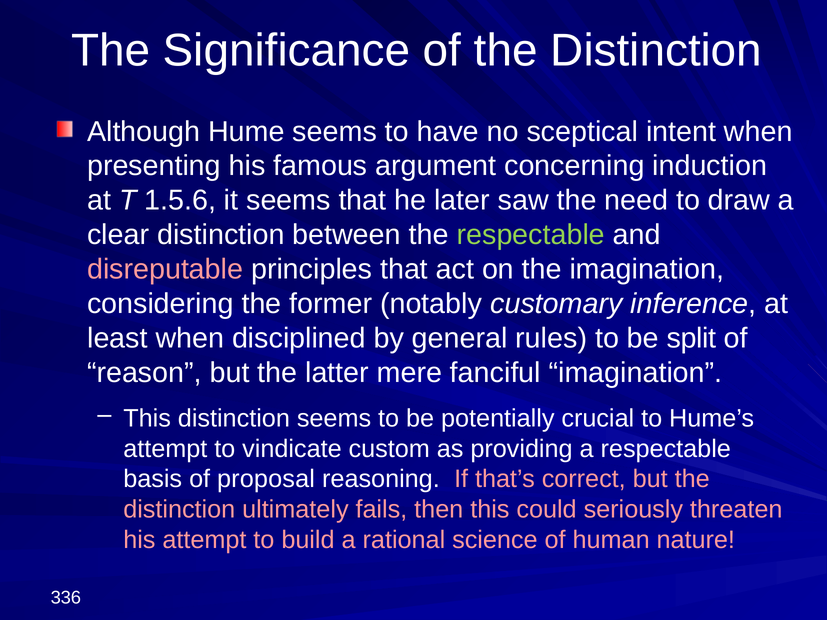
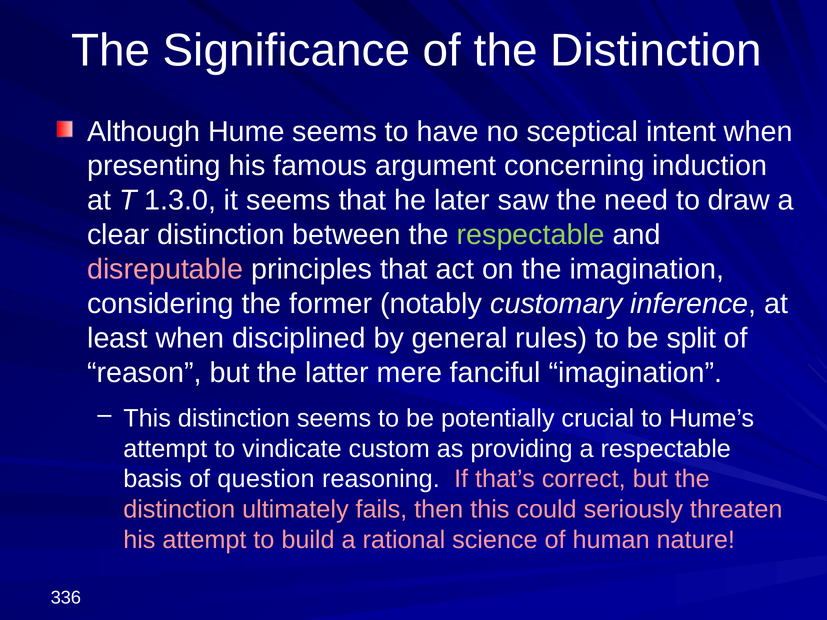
1.5.6: 1.5.6 -> 1.3.0
proposal: proposal -> question
